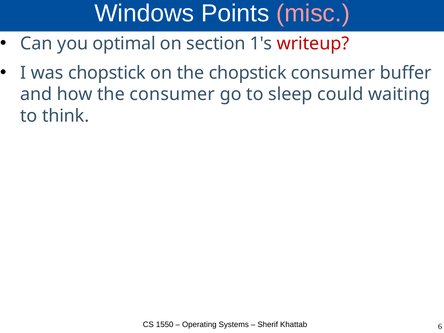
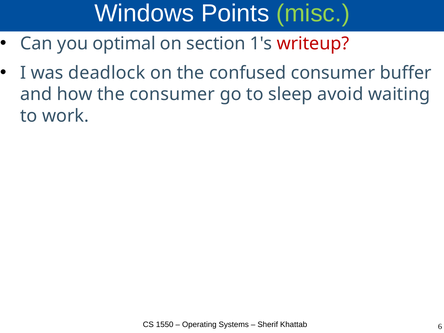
misc colour: pink -> light green
was chopstick: chopstick -> deadlock
the chopstick: chopstick -> confused
could: could -> avoid
think: think -> work
